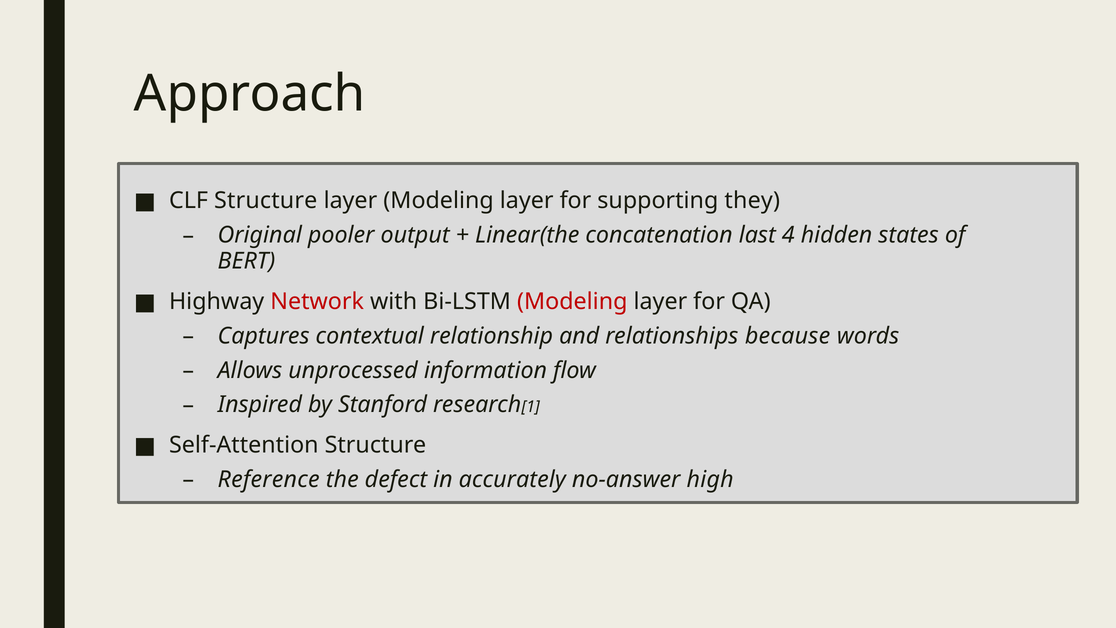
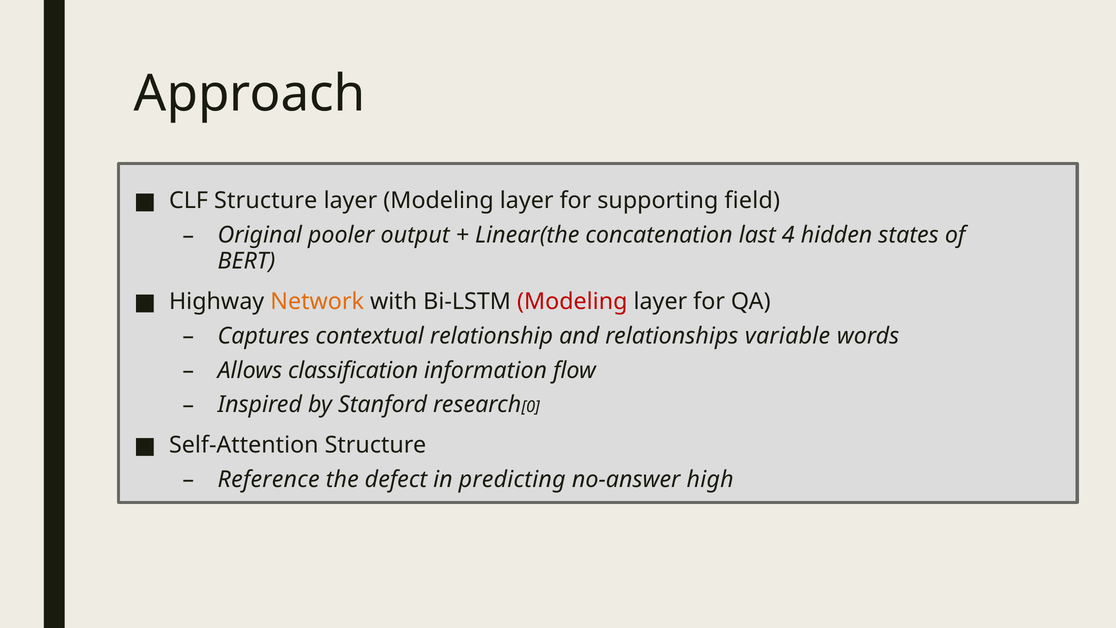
they: they -> field
Network colour: red -> orange
because: because -> variable
unprocessed: unprocessed -> classification
1: 1 -> 0
accurately: accurately -> predicting
